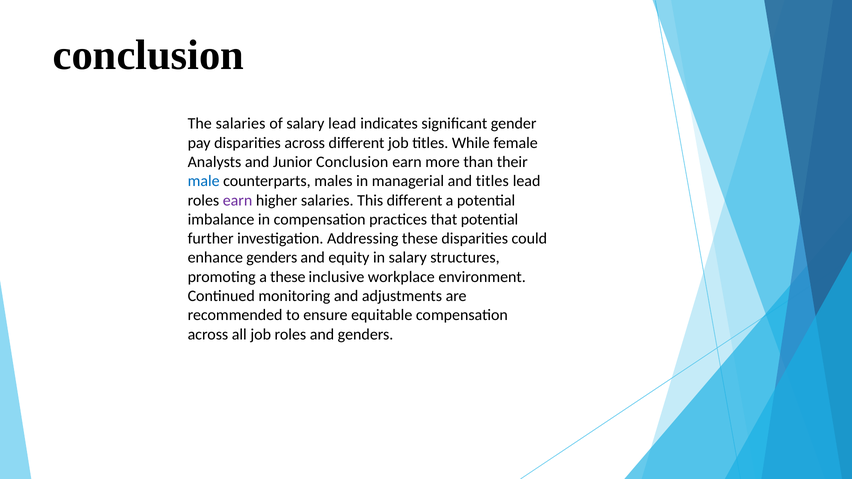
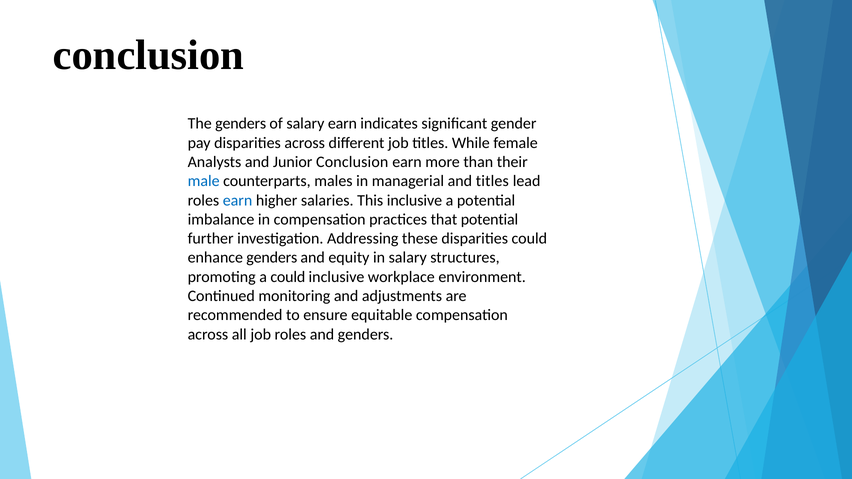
The salaries: salaries -> genders
salary lead: lead -> earn
earn at (238, 200) colour: purple -> blue
This different: different -> inclusive
a these: these -> could
